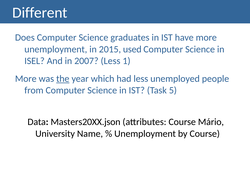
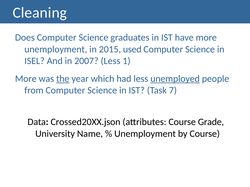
Different: Different -> Cleaning
unemployed underline: none -> present
5: 5 -> 7
Masters20XX.json: Masters20XX.json -> Crossed20XX.json
Mário: Mário -> Grade
